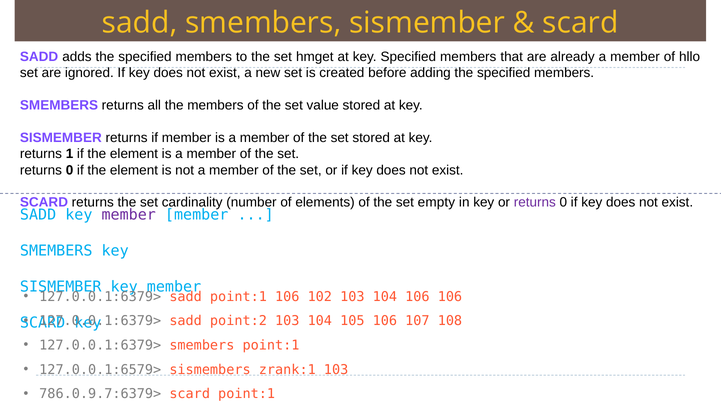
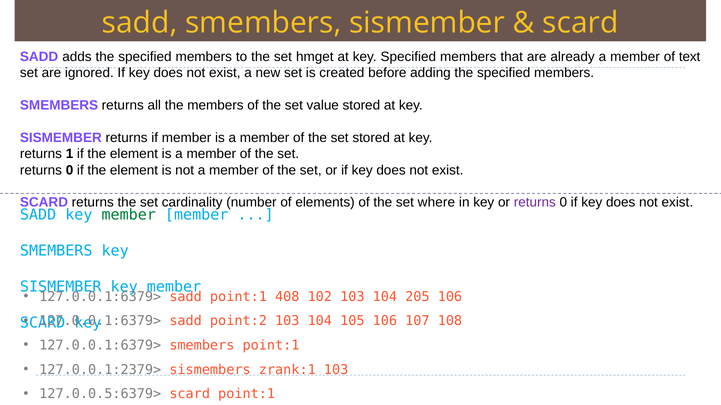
hllo: hllo -> text
empty: empty -> where
member at (129, 215) colour: purple -> green
point:1 106: 106 -> 408
104 106: 106 -> 205
127.0.0.1:6579>: 127.0.0.1:6579> -> 127.0.0.1:2379>
786.0.9.7:6379>: 786.0.9.7:6379> -> 127.0.0.5:6379>
